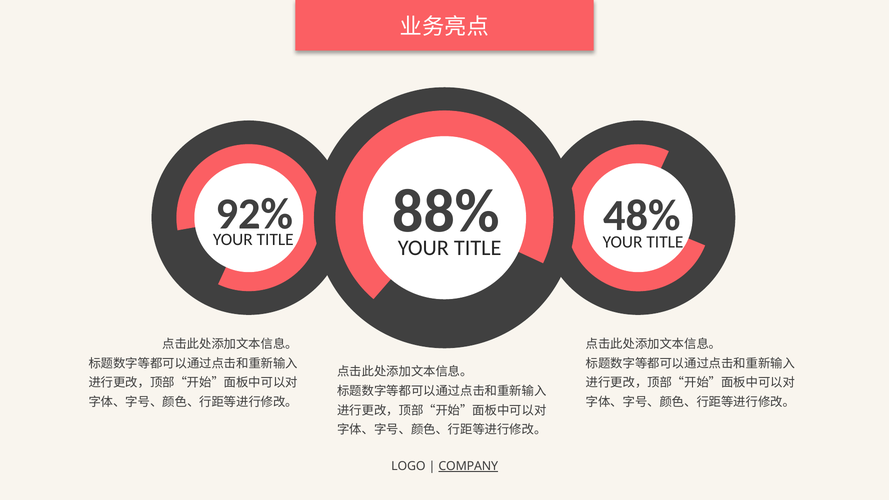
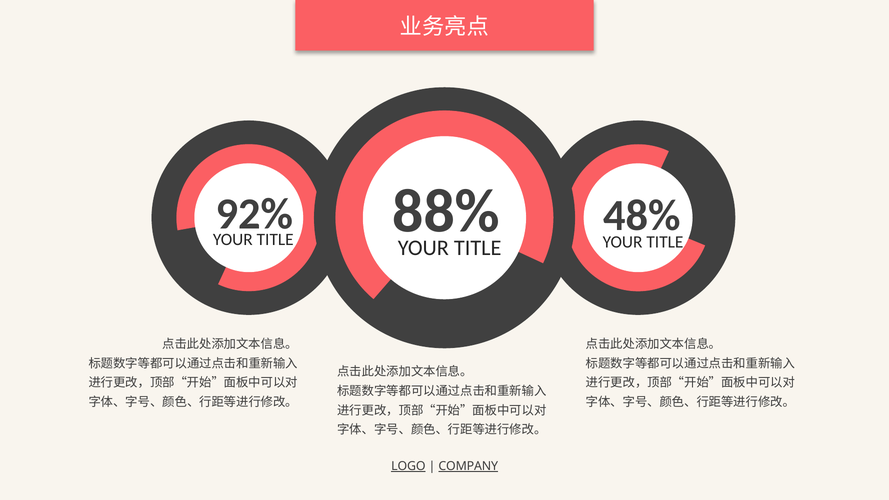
LOGO underline: none -> present
